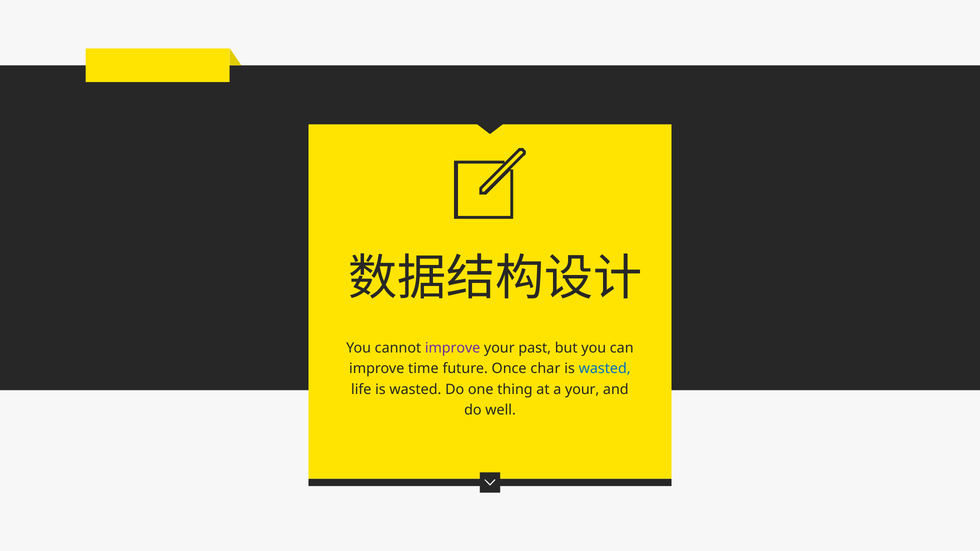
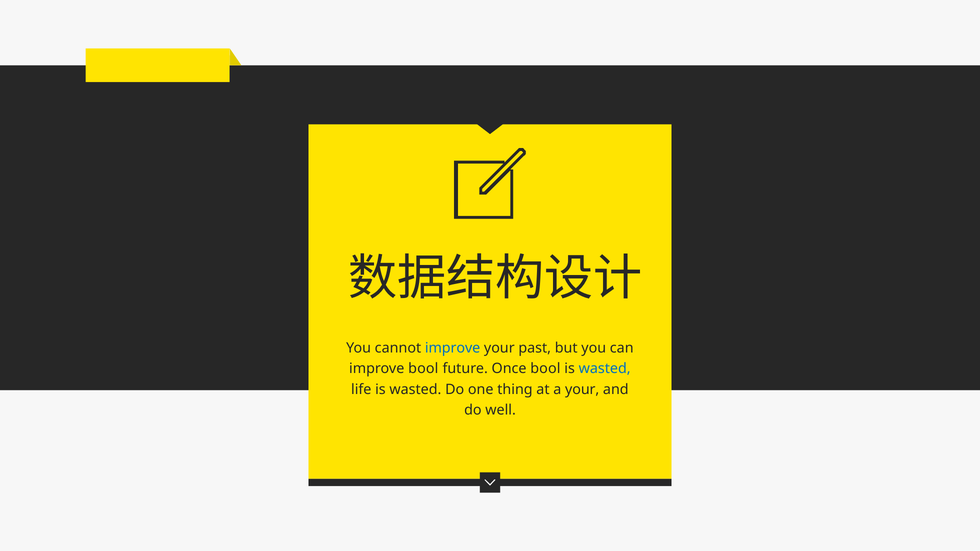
improve at (453, 348) colour: purple -> blue
improve time: time -> bool
Once char: char -> bool
